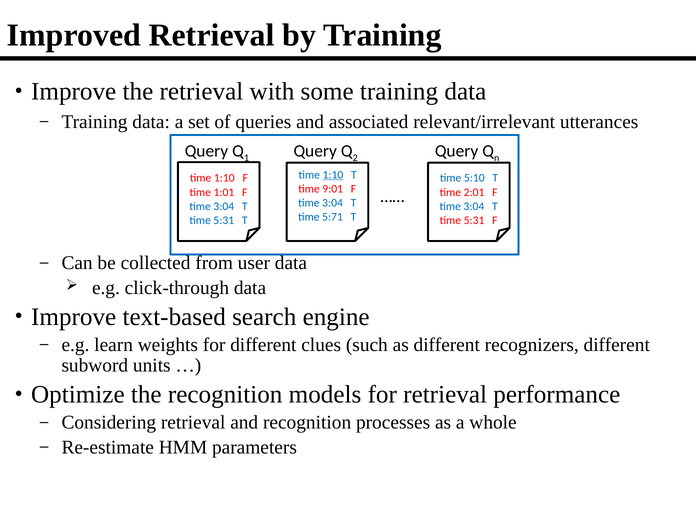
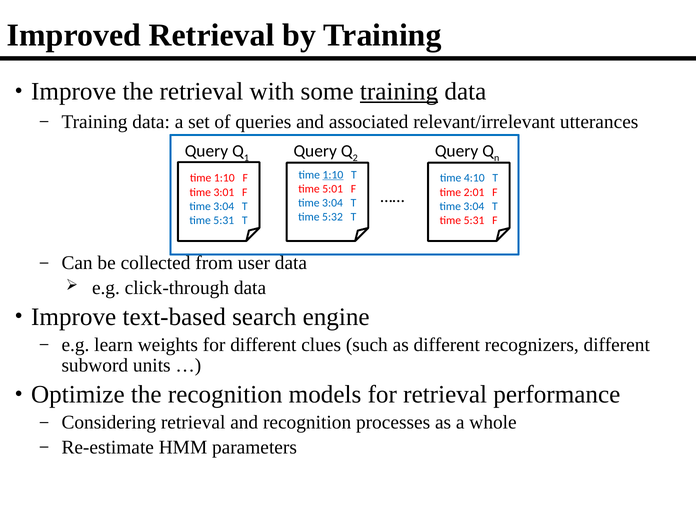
training at (399, 92) underline: none -> present
5:10: 5:10 -> 4:10
9:01: 9:01 -> 5:01
1:01: 1:01 -> 3:01
5:71: 5:71 -> 5:32
